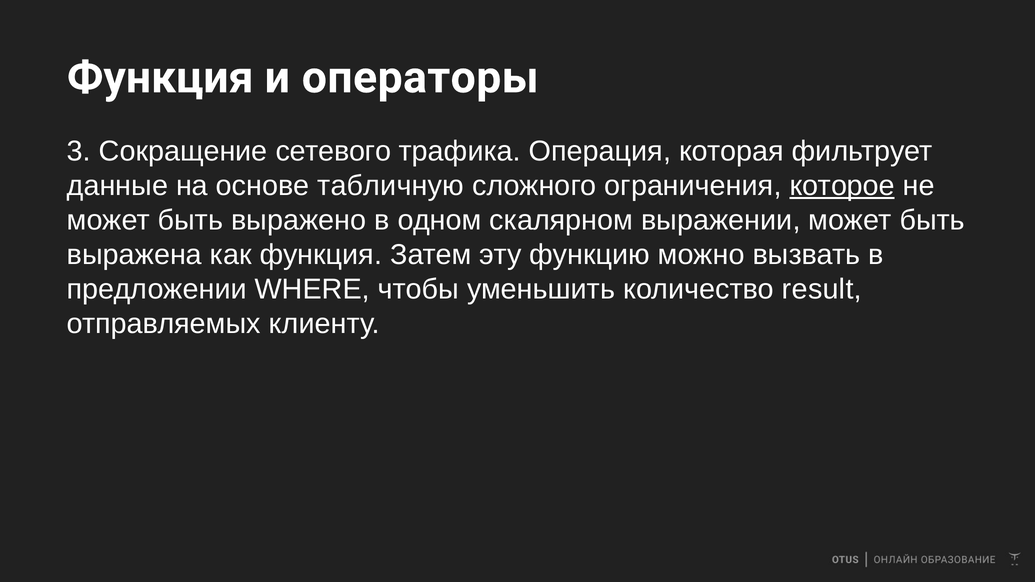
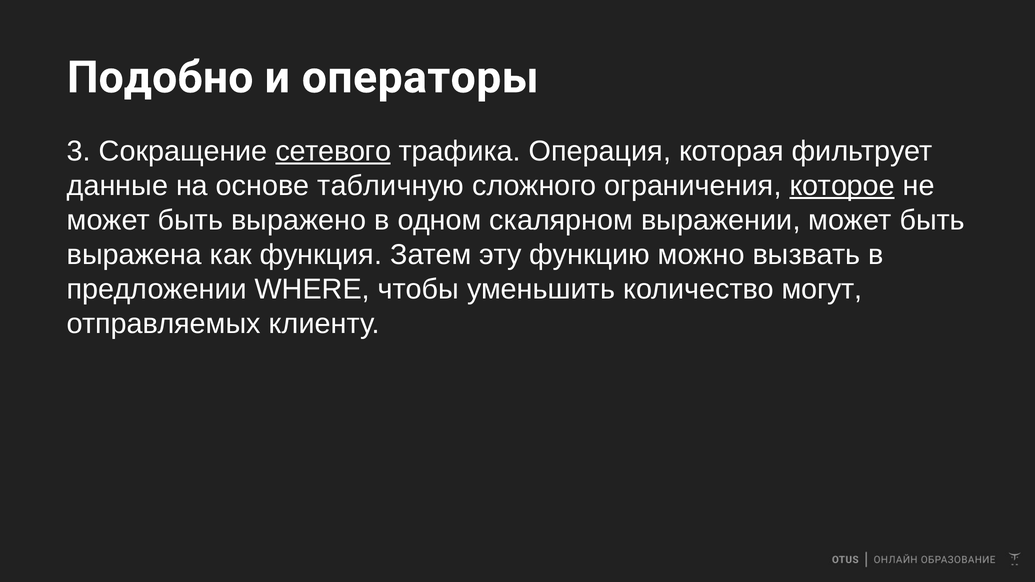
Функция at (160, 78): Функция -> Подобно
сетевого underline: none -> present
result: result -> могут
